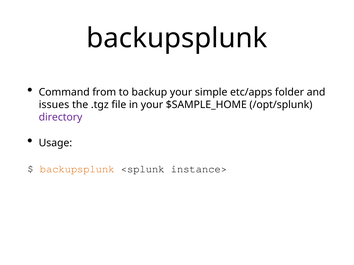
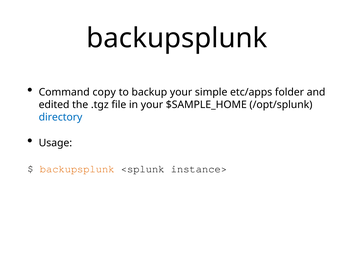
from: from -> copy
issues: issues -> edited
directory colour: purple -> blue
